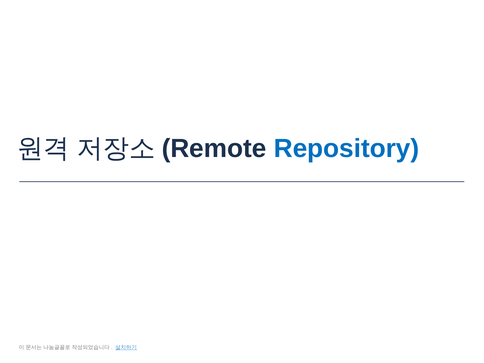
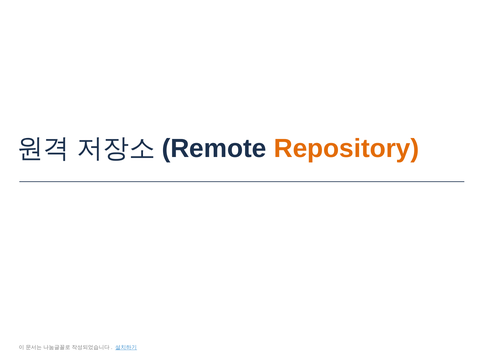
Repository colour: blue -> orange
